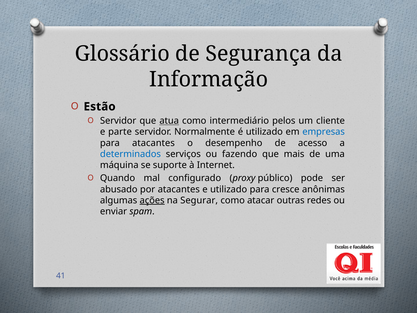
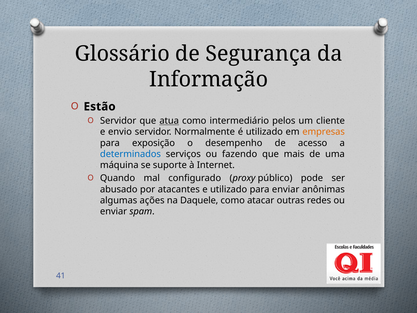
parte: parte -> envio
empresas colour: blue -> orange
para atacantes: atacantes -> exposição
para cresce: cresce -> enviar
ações underline: present -> none
Segurar: Segurar -> Daquele
